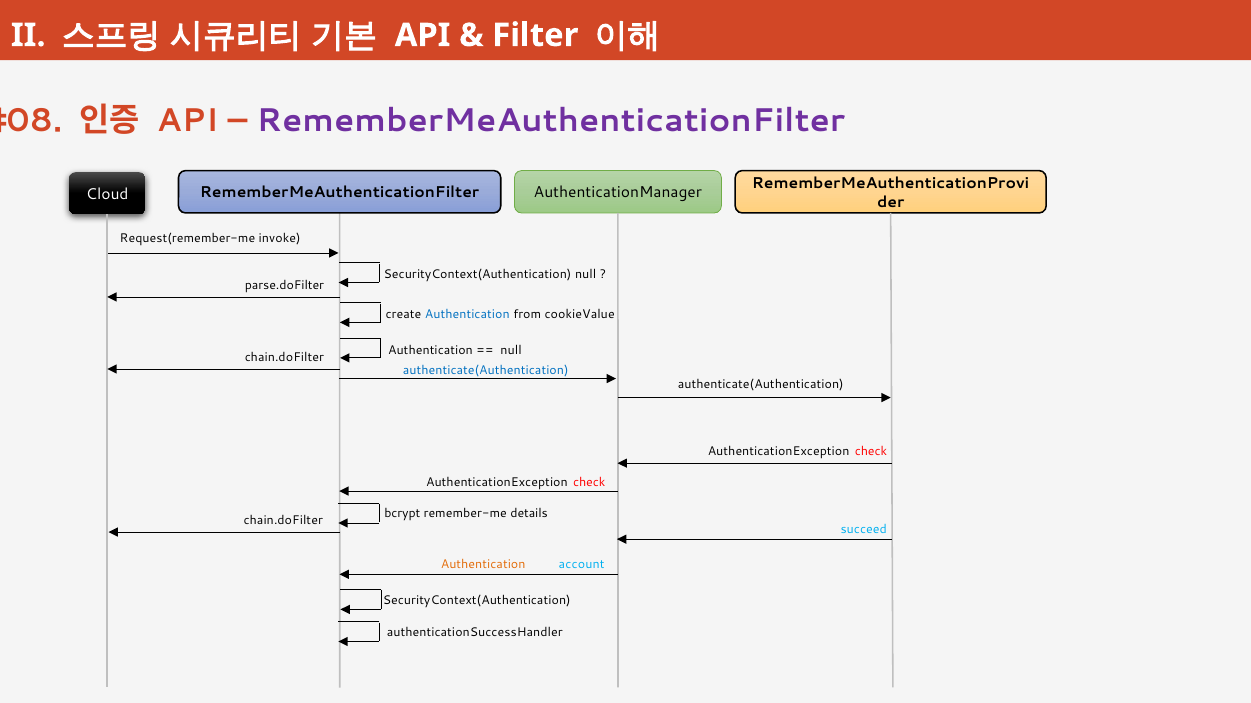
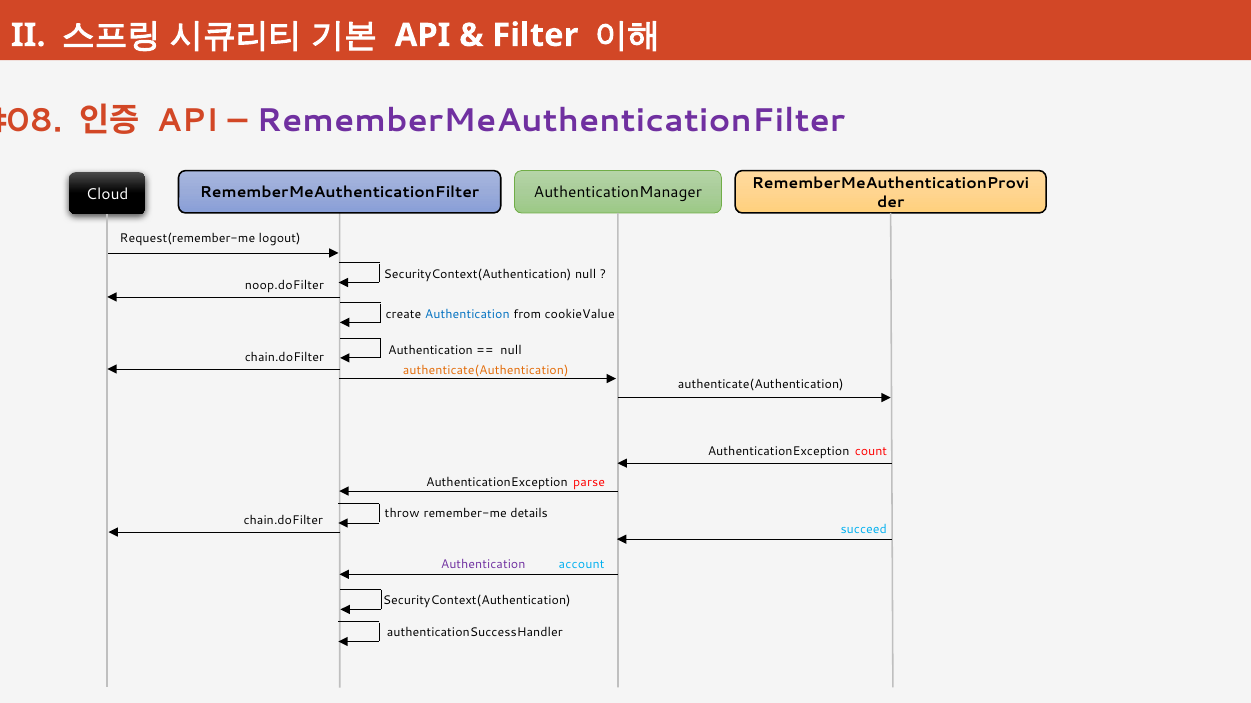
invoke: invoke -> logout
parse.doFilter: parse.doFilter -> noop.doFilter
authenticate(Authentication at (486, 371) colour: blue -> orange
AuthenticationException check: check -> count
check at (589, 483): check -> parse
bcrypt: bcrypt -> throw
Authentication at (483, 565) colour: orange -> purple
